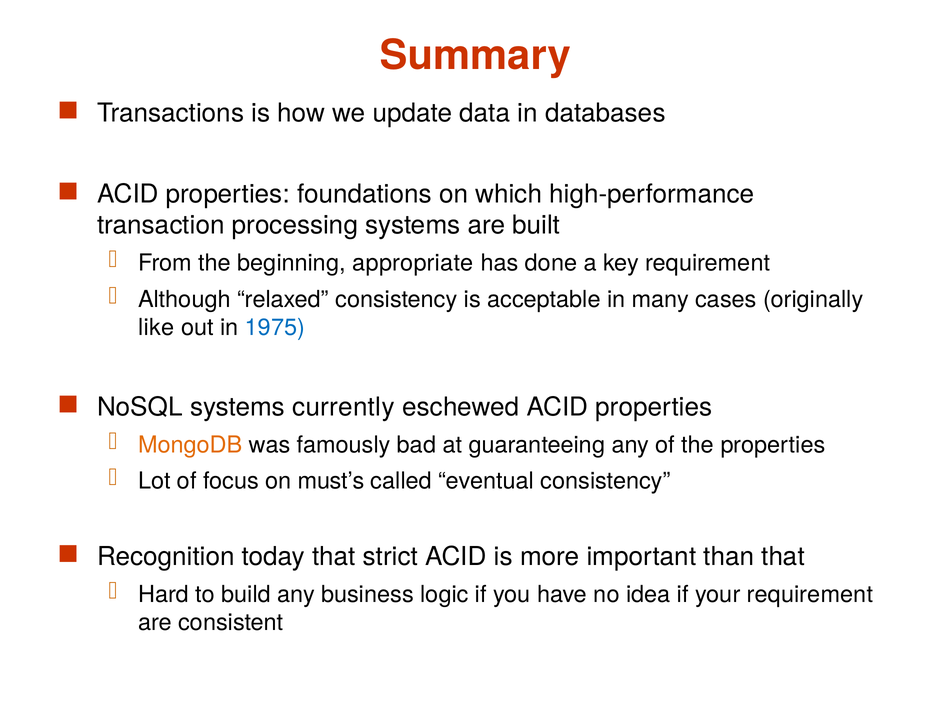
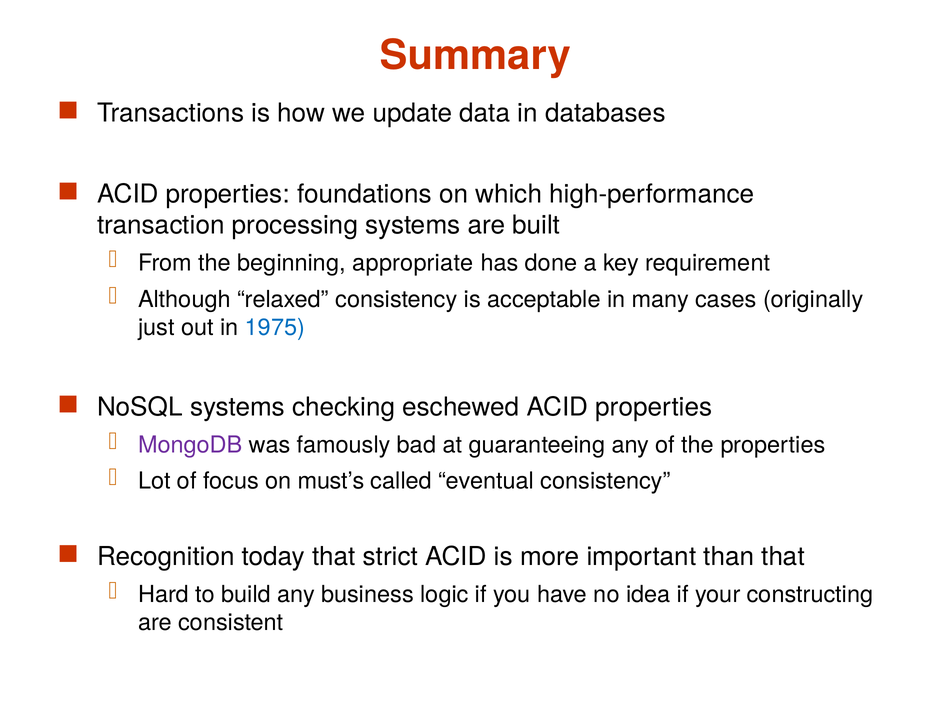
like: like -> just
currently: currently -> checking
MongoDB colour: orange -> purple
your requirement: requirement -> constructing
